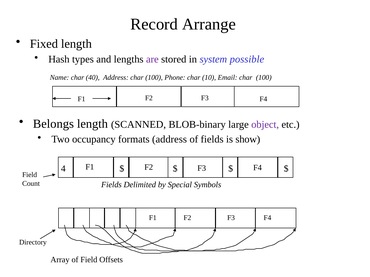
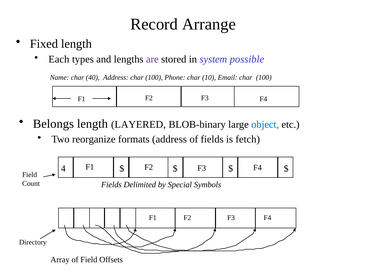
Hash: Hash -> Each
SCANNED: SCANNED -> LAYERED
object colour: purple -> blue
occupancy: occupancy -> reorganize
show: show -> fetch
